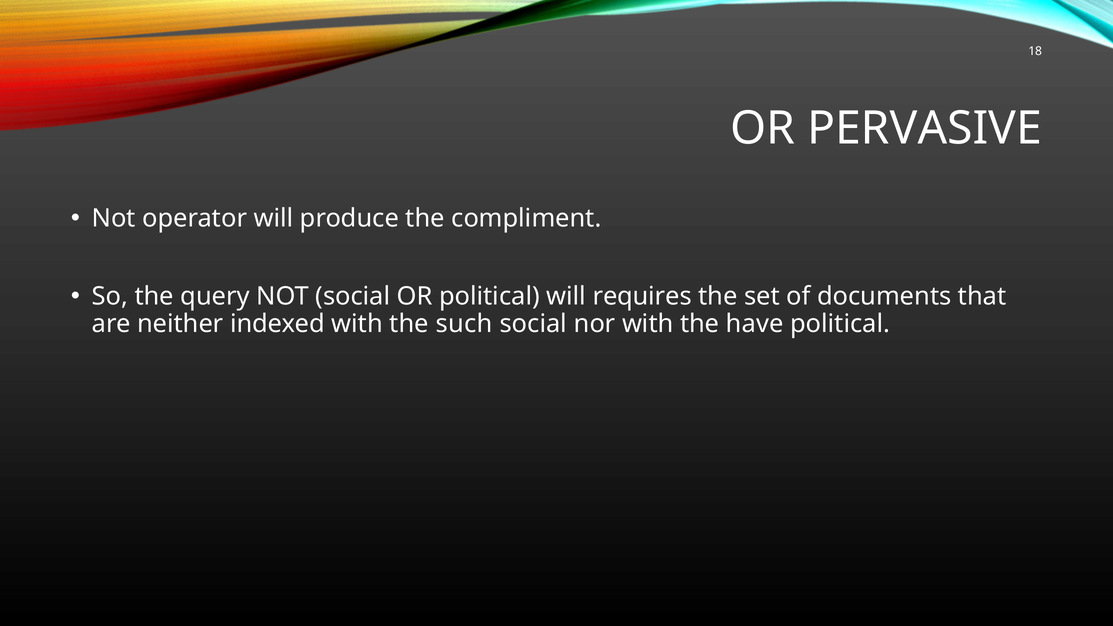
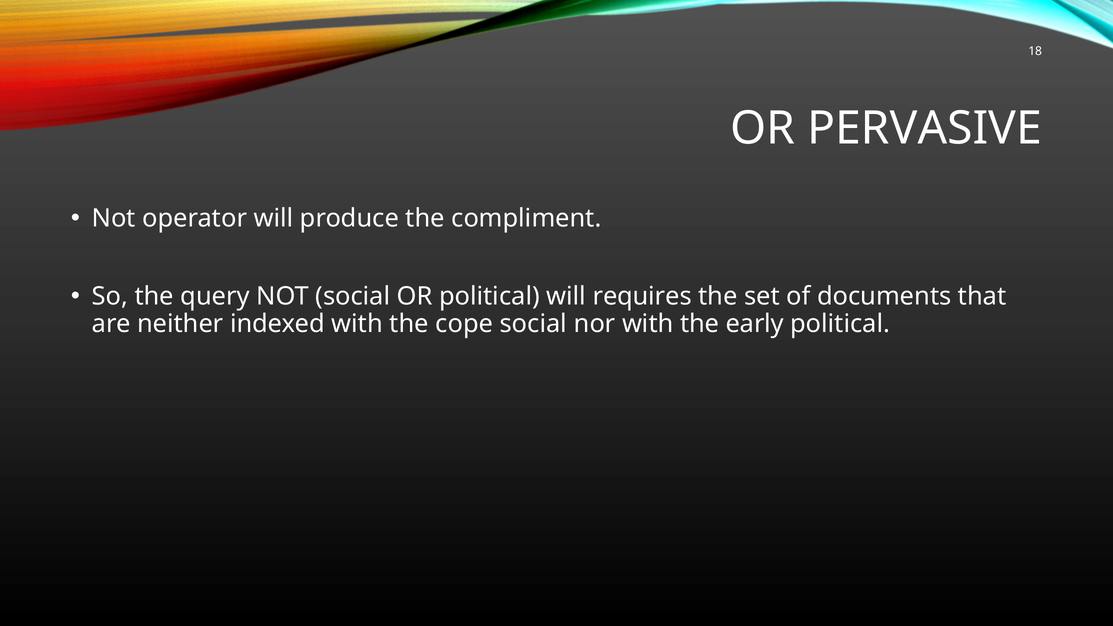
such: such -> cope
have: have -> early
